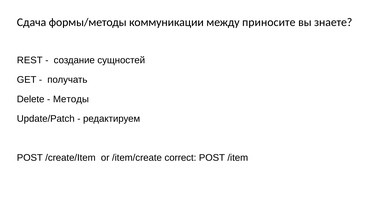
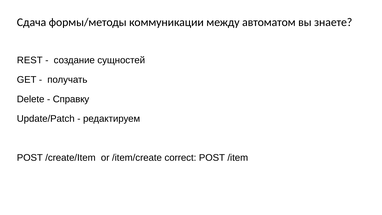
приносите: приносите -> автоматом
Методы: Методы -> Справку
